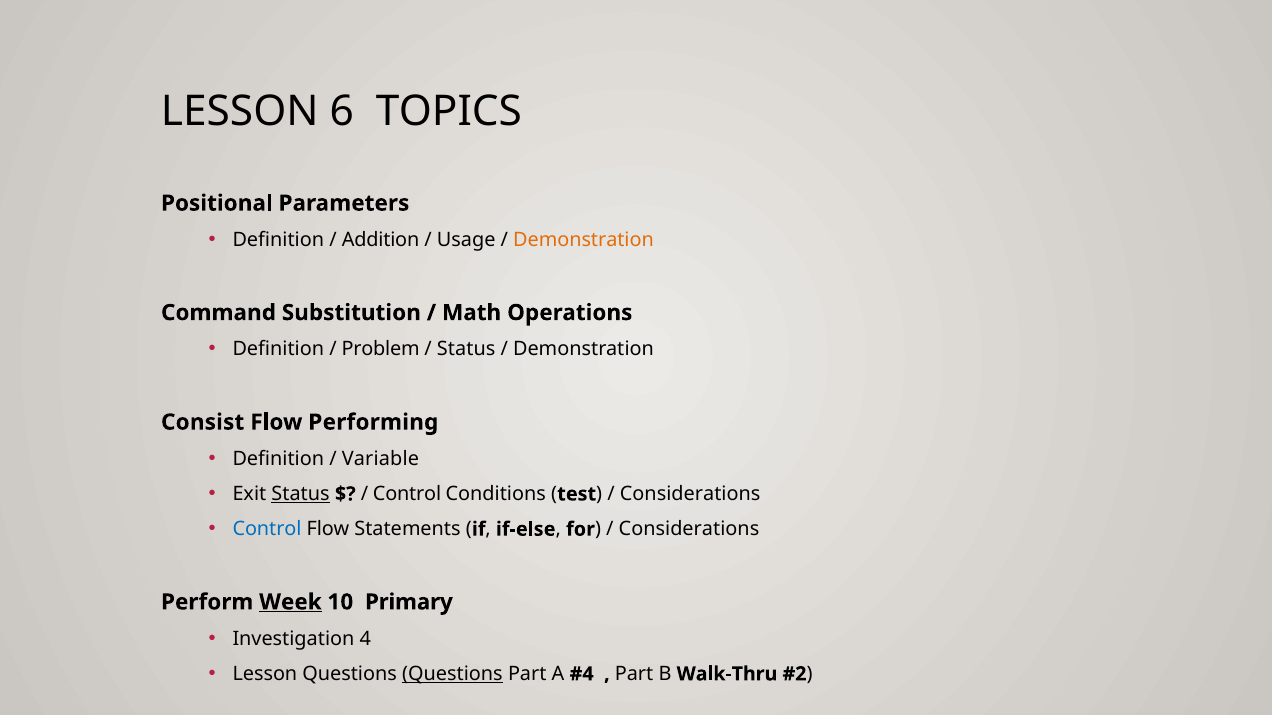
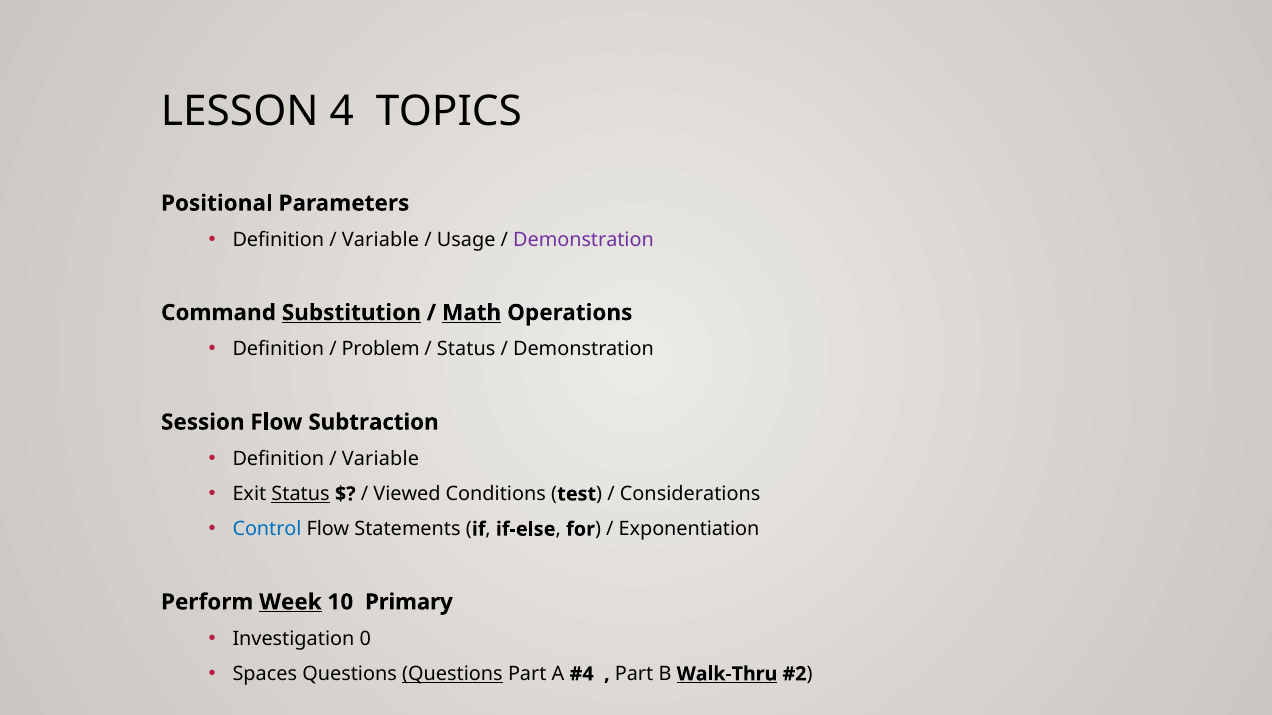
6: 6 -> 4
Addition at (381, 240): Addition -> Variable
Demonstration at (583, 240) colour: orange -> purple
Substitution underline: none -> present
Math underline: none -> present
Consist: Consist -> Session
Performing: Performing -> Subtraction
Control at (407, 494): Control -> Viewed
Considerations at (689, 530): Considerations -> Exponentiation
4: 4 -> 0
Lesson at (265, 674): Lesson -> Spaces
Walk-Thru underline: none -> present
